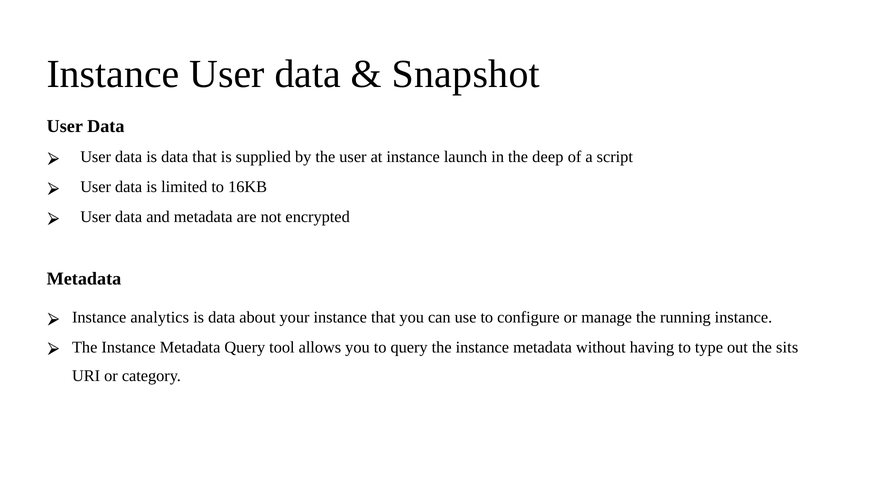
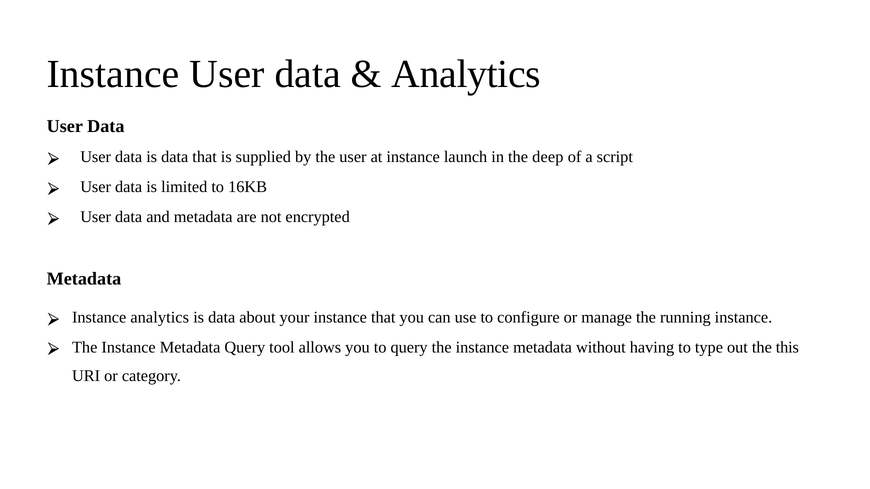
Snapshot at (466, 74): Snapshot -> Analytics
sits: sits -> this
